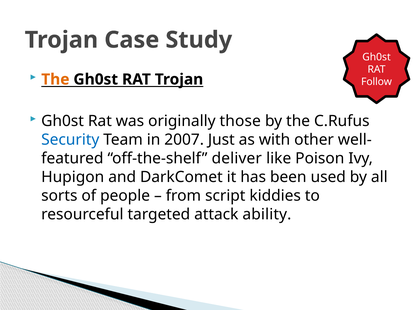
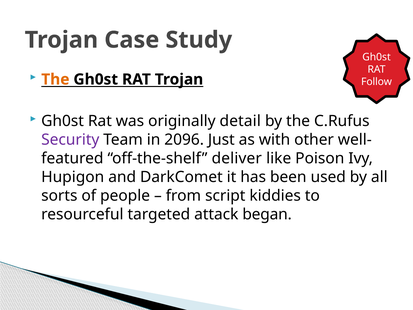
those: those -> detail
Security colour: blue -> purple
2007: 2007 -> 2096
ability: ability -> began
